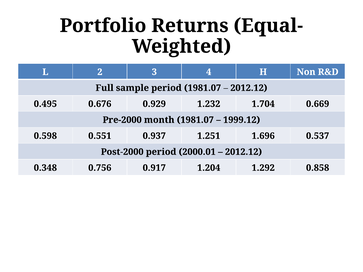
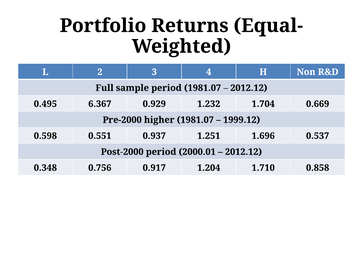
0.676: 0.676 -> 6.367
month: month -> higher
1.292: 1.292 -> 1.710
